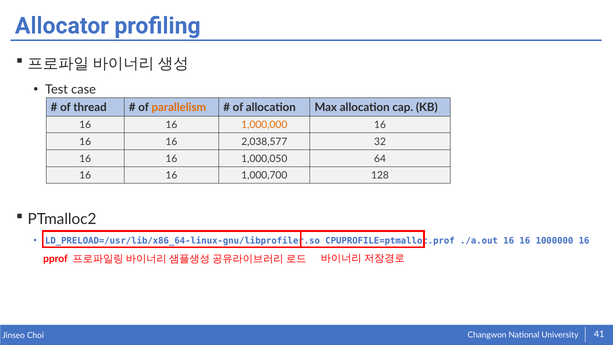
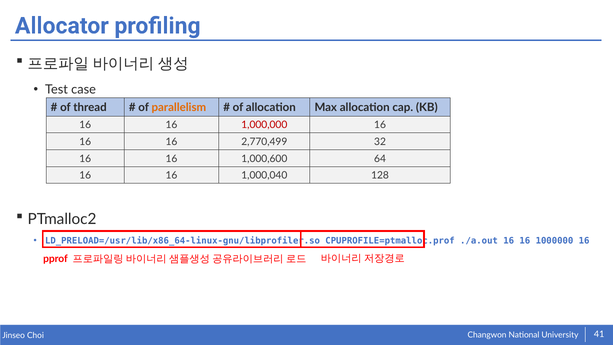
1,000,000 colour: orange -> red
2,038,577: 2,038,577 -> 2,770,499
1,000,050: 1,000,050 -> 1,000,600
1,000,700: 1,000,700 -> 1,000,040
